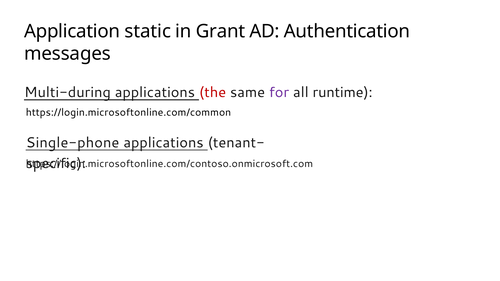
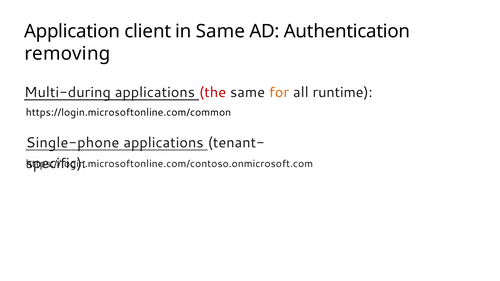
static: static -> client
in Grant: Grant -> Same
messages: messages -> removing
for colour: purple -> orange
